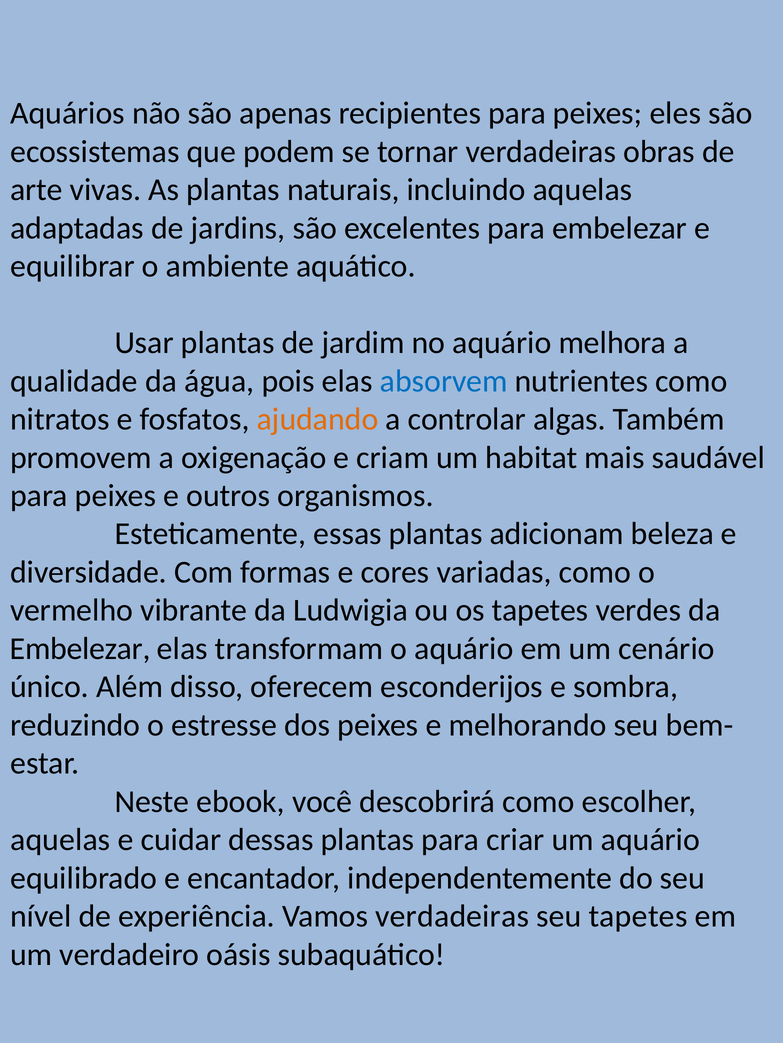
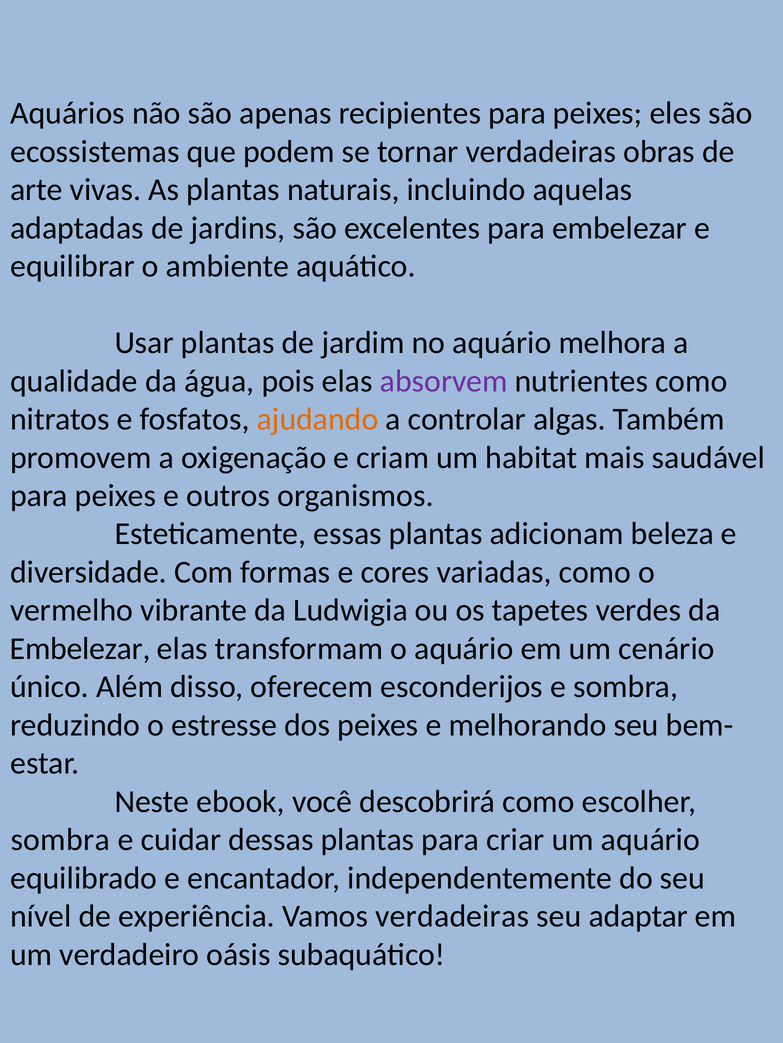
absorvem colour: blue -> purple
aquelas at (60, 841): aquelas -> sombra
seu tapetes: tapetes -> adaptar
